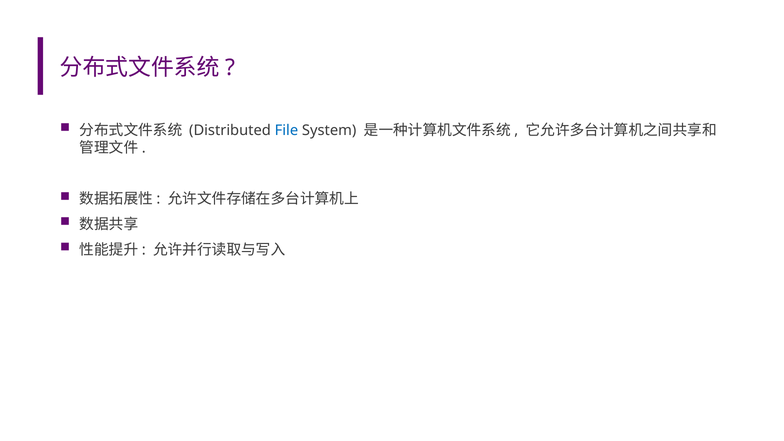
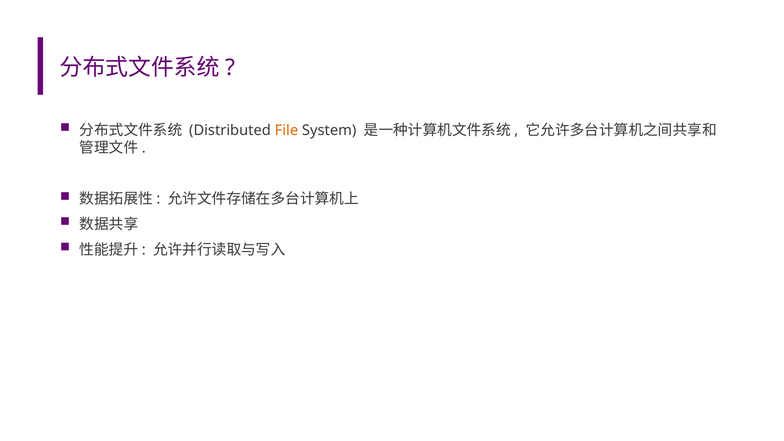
File colour: blue -> orange
